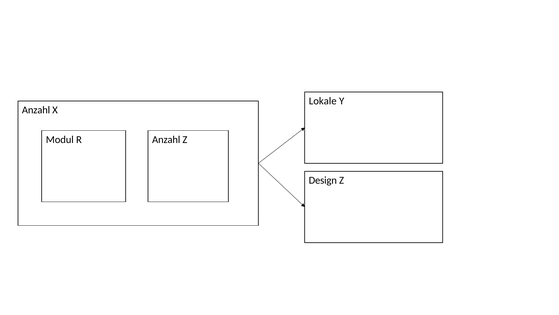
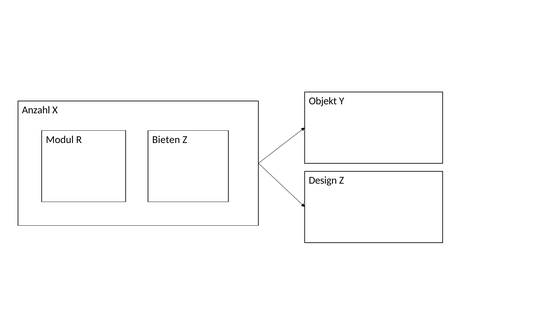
Lokale: Lokale -> Objekt
R Anzahl: Anzahl -> Bieten
